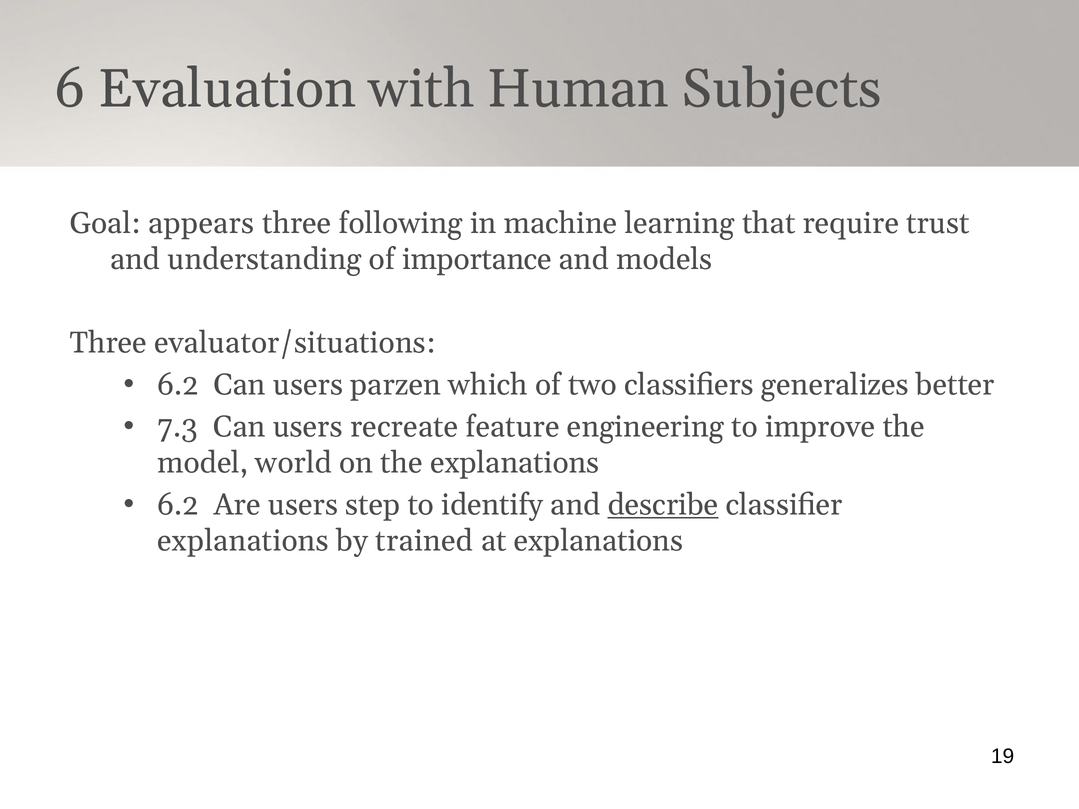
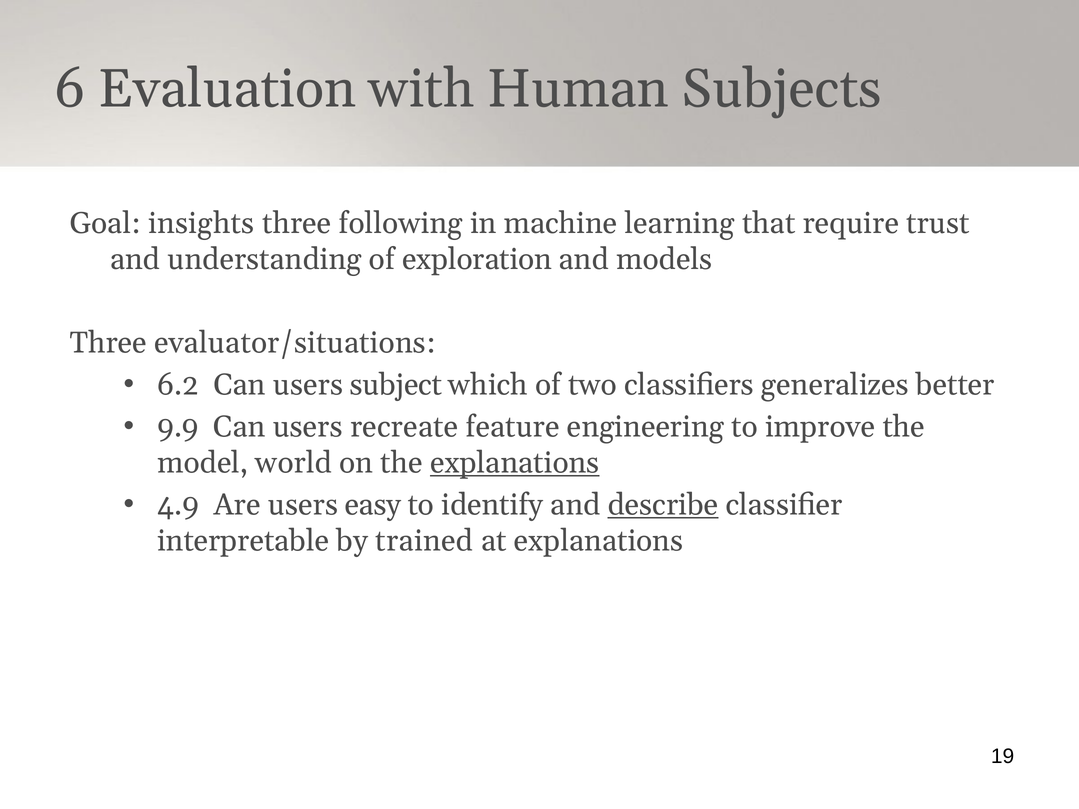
appears: appears -> insights
importance: importance -> exploration
parzen: parzen -> subject
7.3: 7.3 -> 9.9
explanations at (515, 463) underline: none -> present
6.2 at (178, 505): 6.2 -> 4.9
step: step -> easy
explanations at (243, 541): explanations -> interpretable
